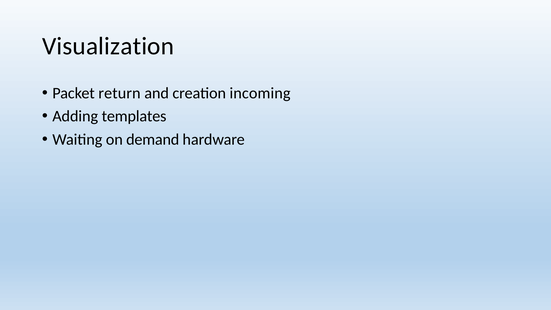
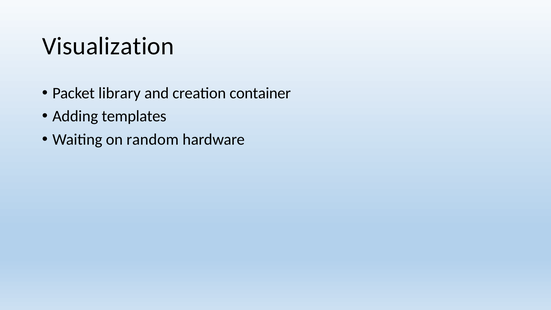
return: return -> library
incoming: incoming -> container
demand: demand -> random
